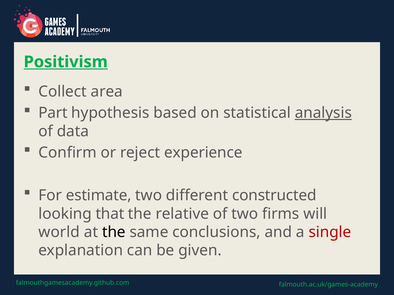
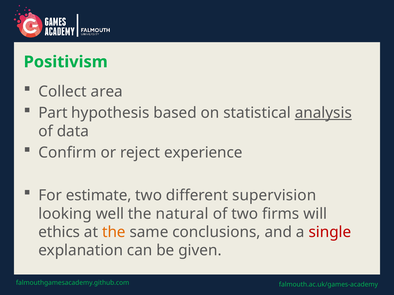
Positivism underline: present -> none
constructed: constructed -> supervision
that: that -> well
relative: relative -> natural
world: world -> ethics
the at (114, 232) colour: black -> orange
